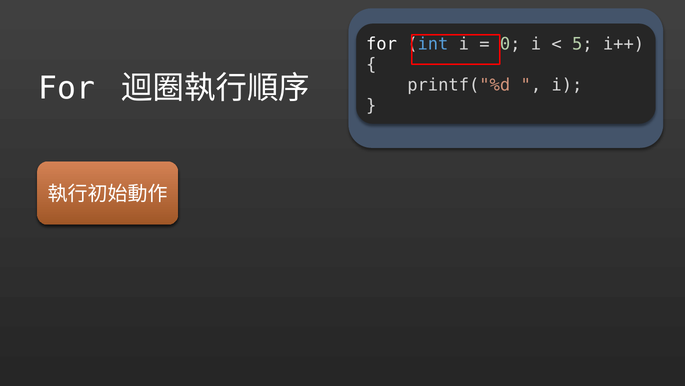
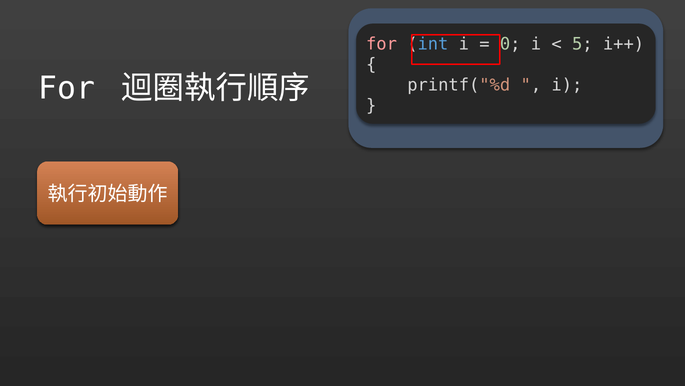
for at (382, 44) colour: white -> pink
